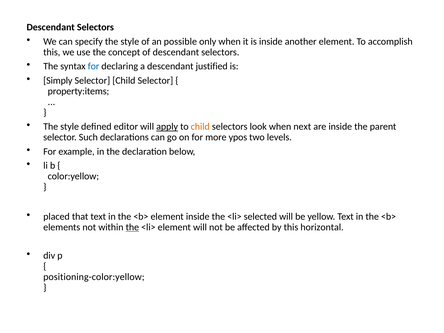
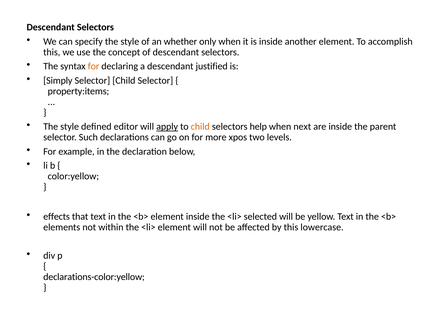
possible: possible -> whether
for at (94, 66) colour: blue -> orange
look: look -> help
ypos: ypos -> xpos
placed: placed -> effects
the at (132, 227) underline: present -> none
horizontal: horizontal -> lowercase
positioning-color:yellow: positioning-color:yellow -> declarations-color:yellow
